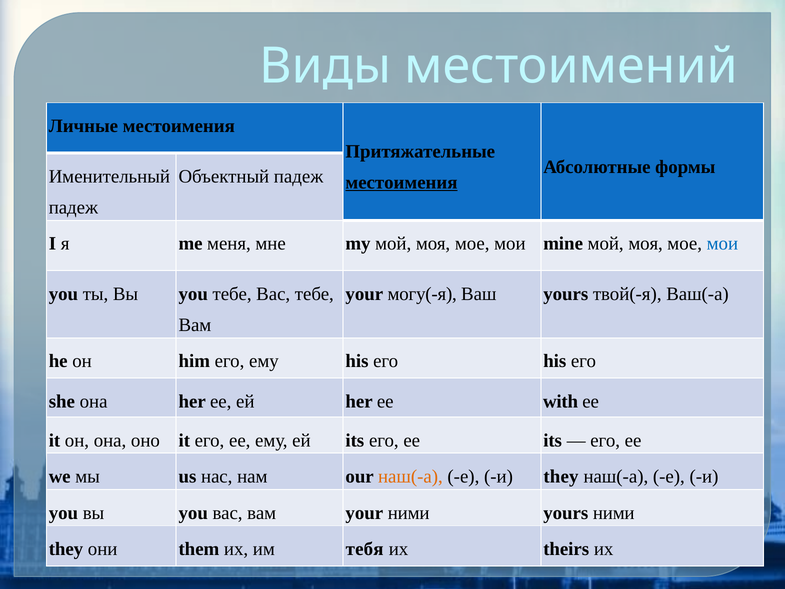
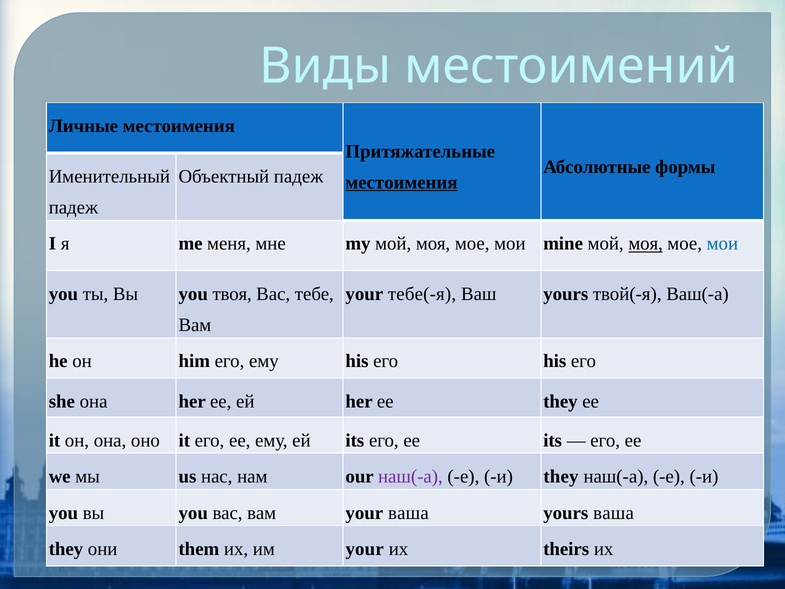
моя at (646, 244) underline: none -> present
you тебе: тебе -> твоя
могу(-я: могу(-я -> тебе(-я
ее with: with -> they
наш(-а at (410, 476) colour: orange -> purple
your ними: ними -> ваша
yours ними: ними -> ваша
им тебя: тебя -> your
